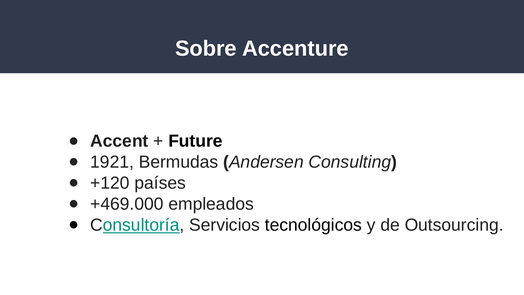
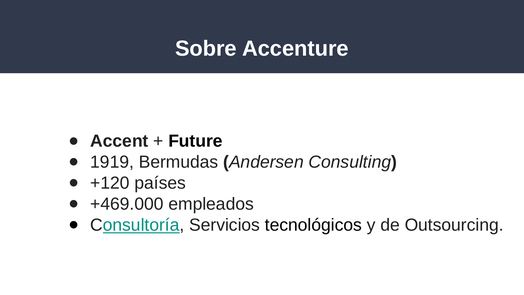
1921: 1921 -> 1919
